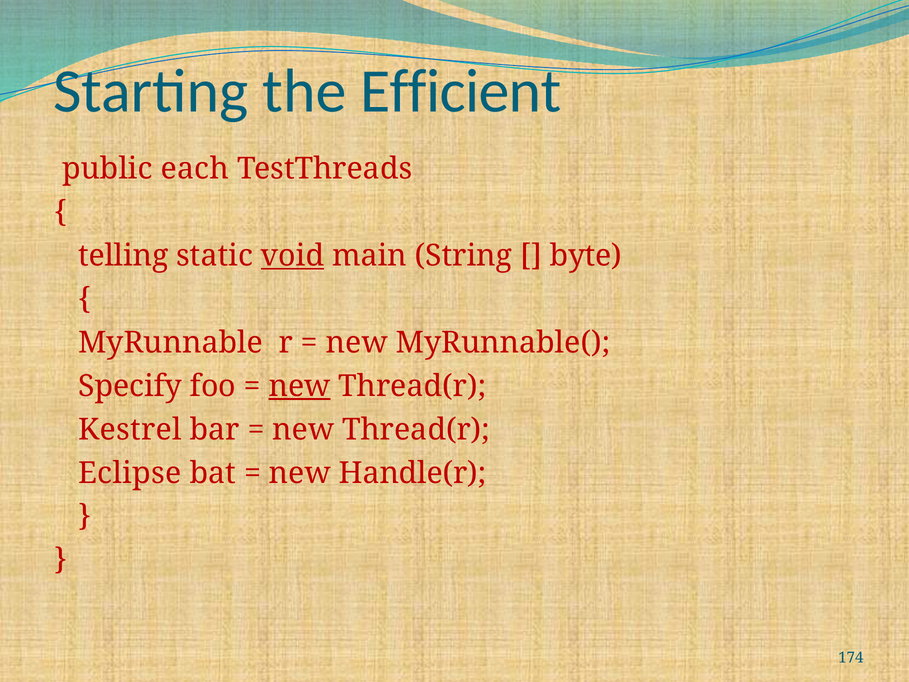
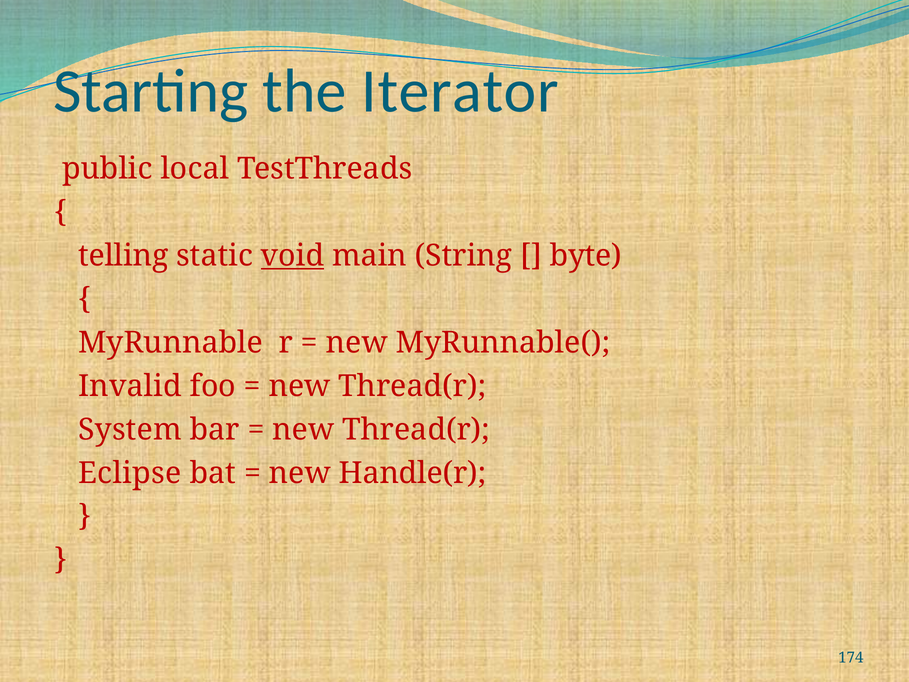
Efficient: Efficient -> Iterator
each: each -> local
Specify: Specify -> Invalid
new at (300, 386) underline: present -> none
Kestrel: Kestrel -> System
